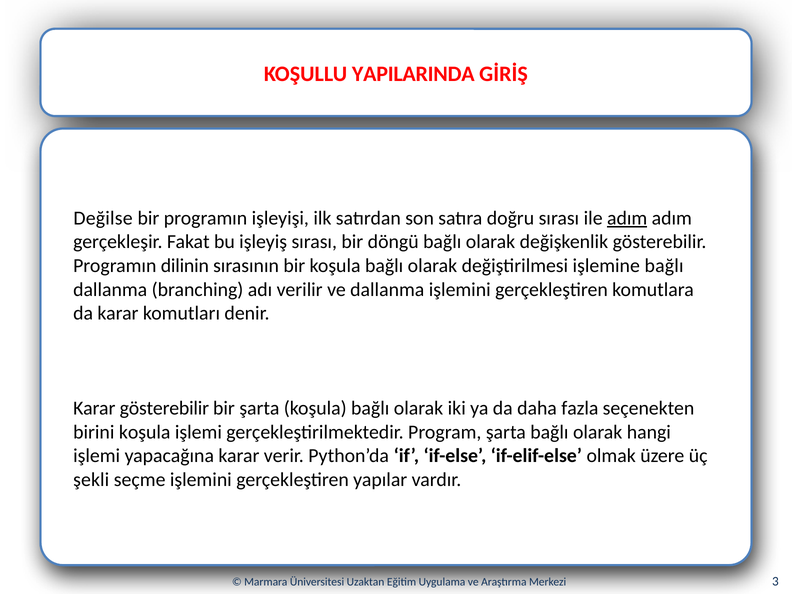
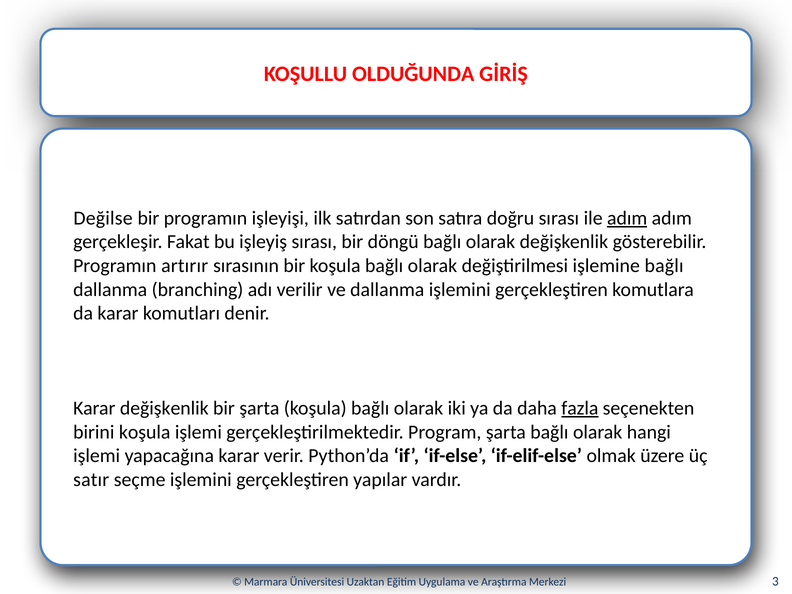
YAPILARINDA: YAPILARINDA -> OLDUĞUNDA
dilinin: dilinin -> artırır
Karar gösterebilir: gösterebilir -> değişkenlik
fazla underline: none -> present
şekli: şekli -> satır
